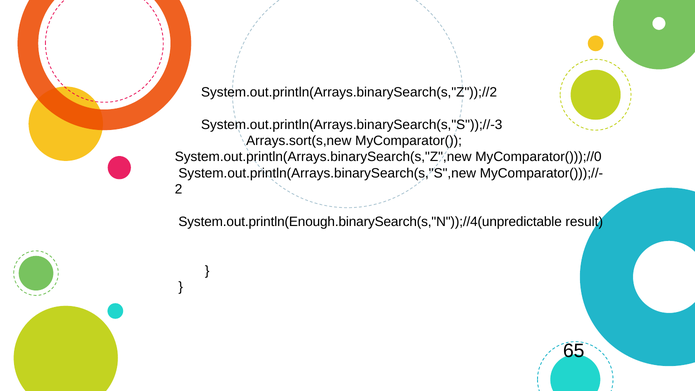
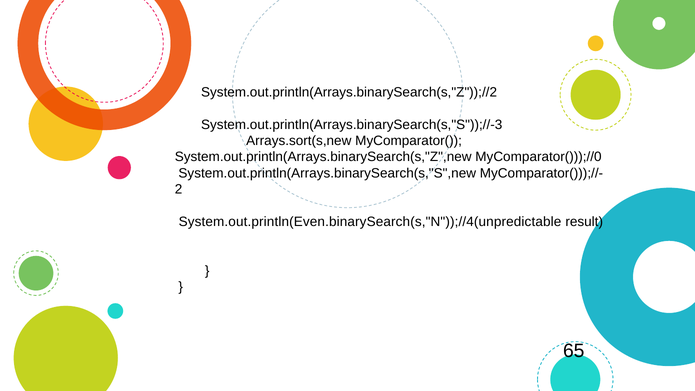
System.out.println(Enough.binarySearch(s,"N"));//4(unpredictable: System.out.println(Enough.binarySearch(s,"N"));//4(unpredictable -> System.out.println(Even.binarySearch(s,"N"));//4(unpredictable
